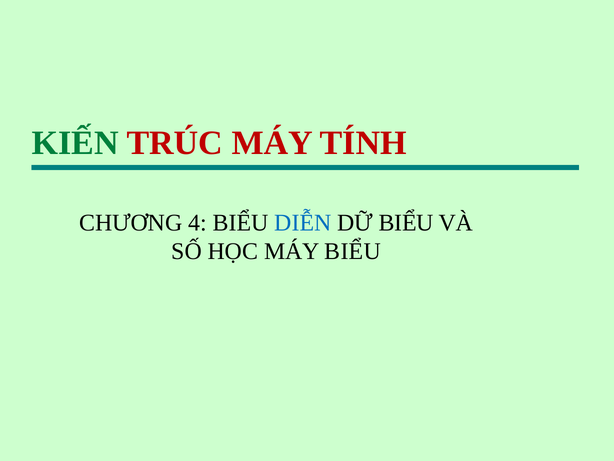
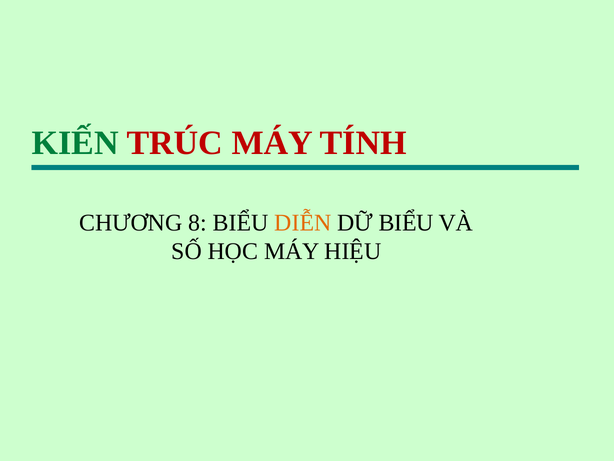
4: 4 -> 8
DIỄN colour: blue -> orange
MÁY BIỂU: BIỂU -> HIỆU
